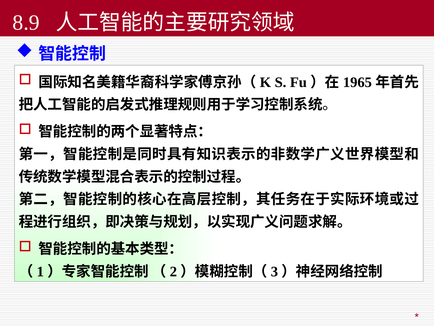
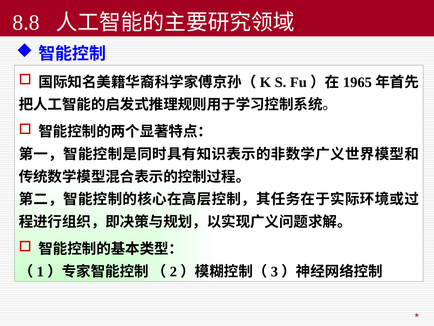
8.9: 8.9 -> 8.8
